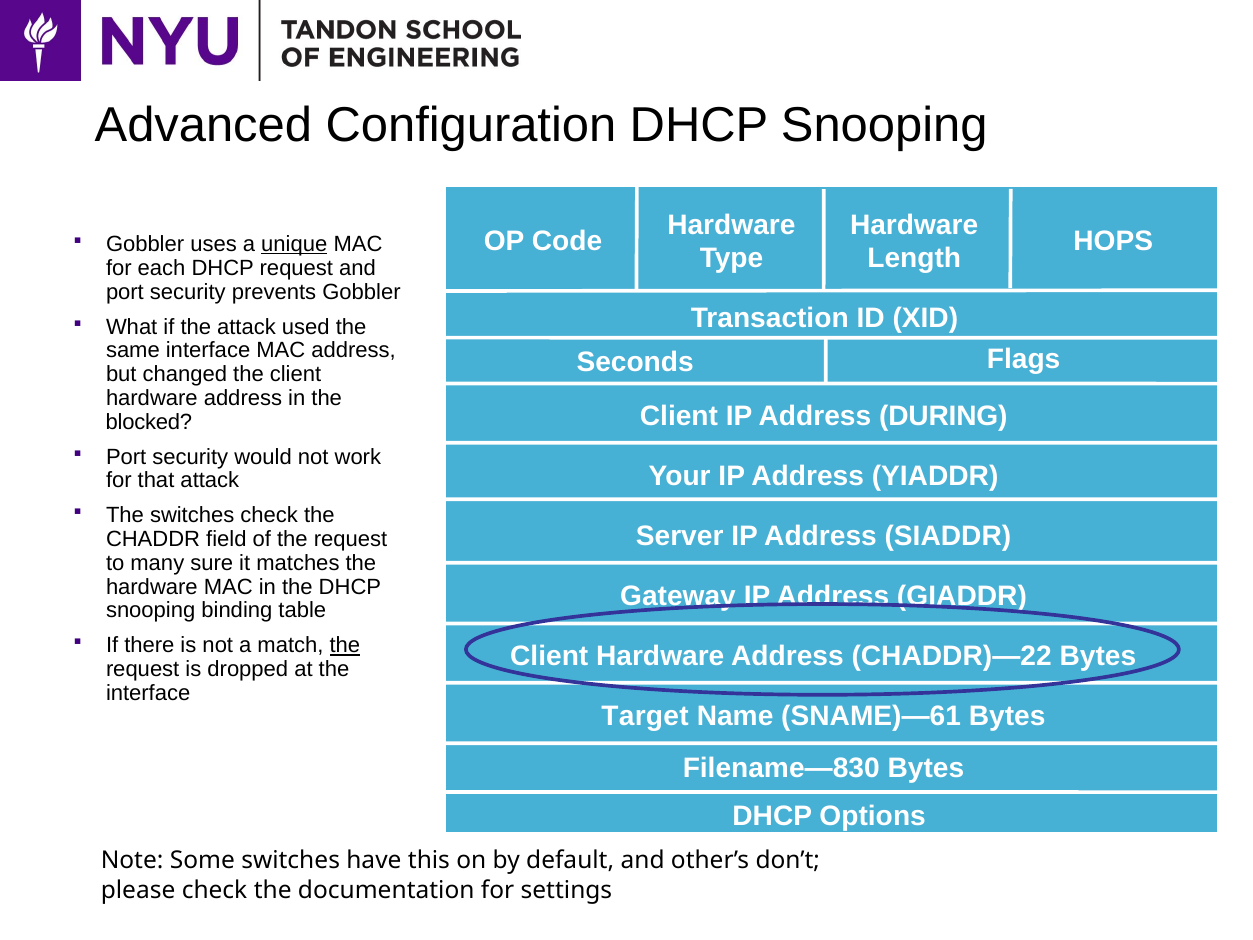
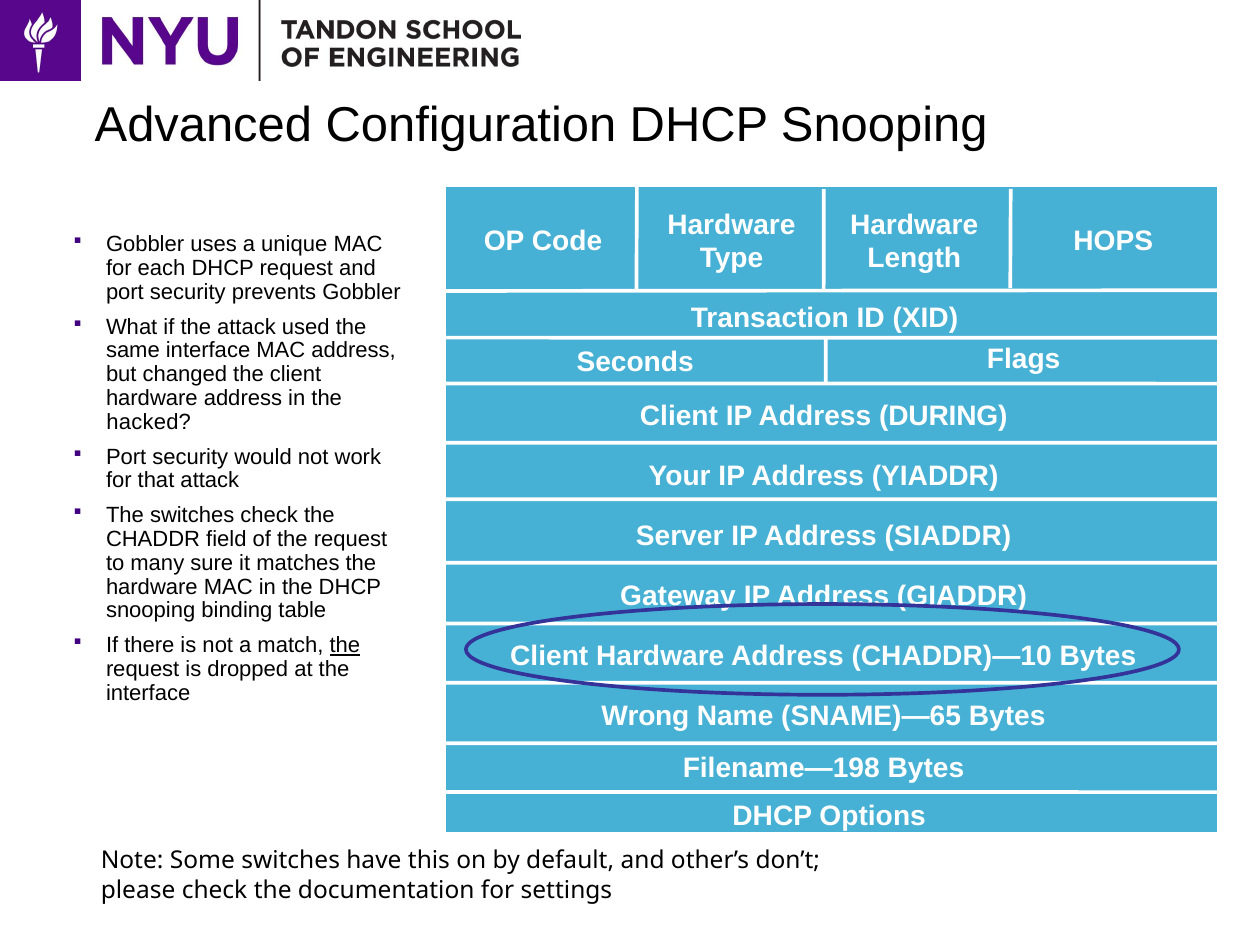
unique underline: present -> none
blocked: blocked -> hacked
CHADDR)—22: CHADDR)—22 -> CHADDR)—10
Target: Target -> Wrong
SNAME)—61: SNAME)—61 -> SNAME)—65
Filename—830: Filename—830 -> Filename—198
